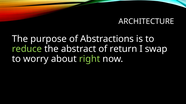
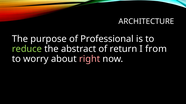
Abstractions: Abstractions -> Professional
swap: swap -> from
right colour: light green -> pink
